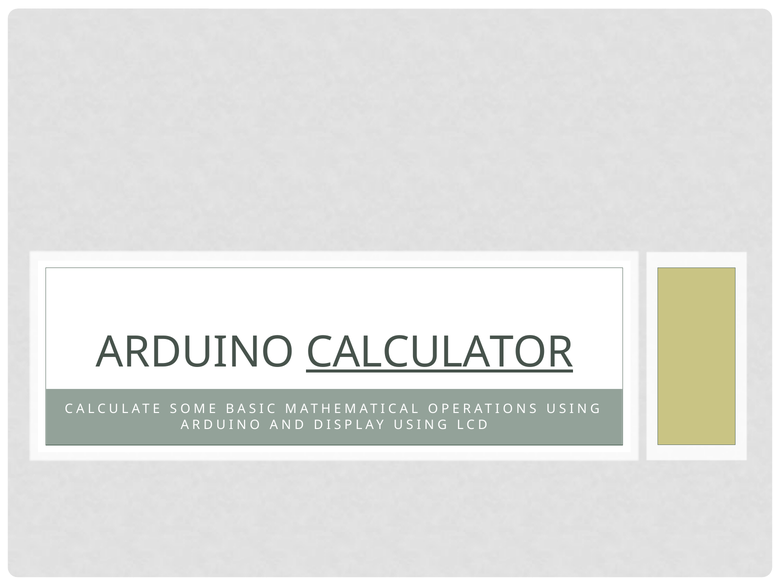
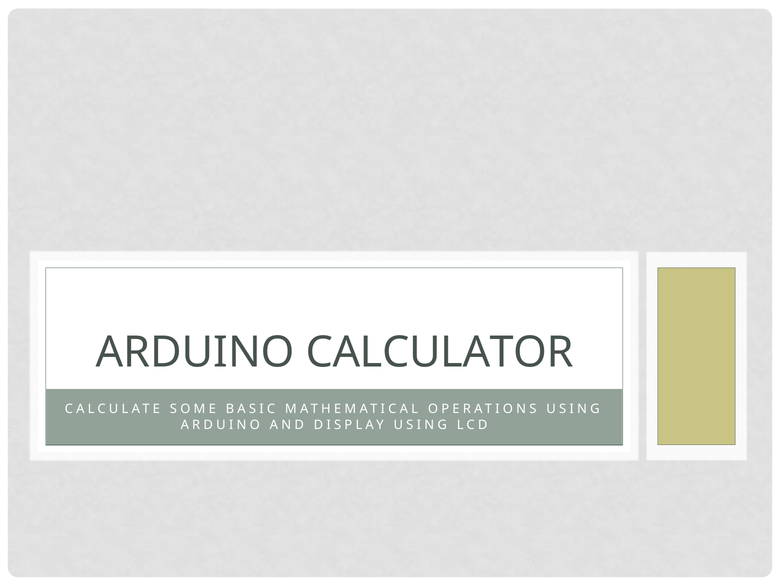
CALCULATOR underline: present -> none
